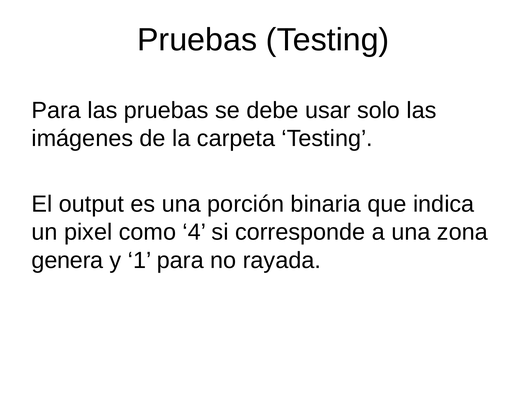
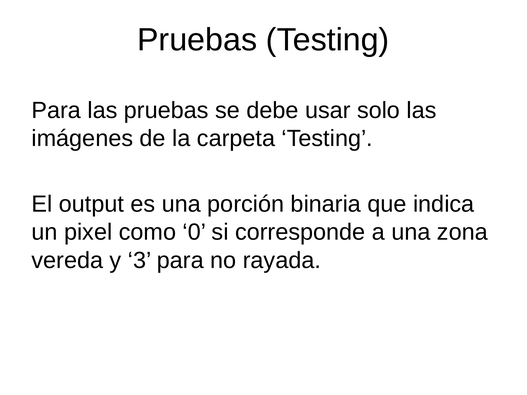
4: 4 -> 0
genera: genera -> vereda
1: 1 -> 3
